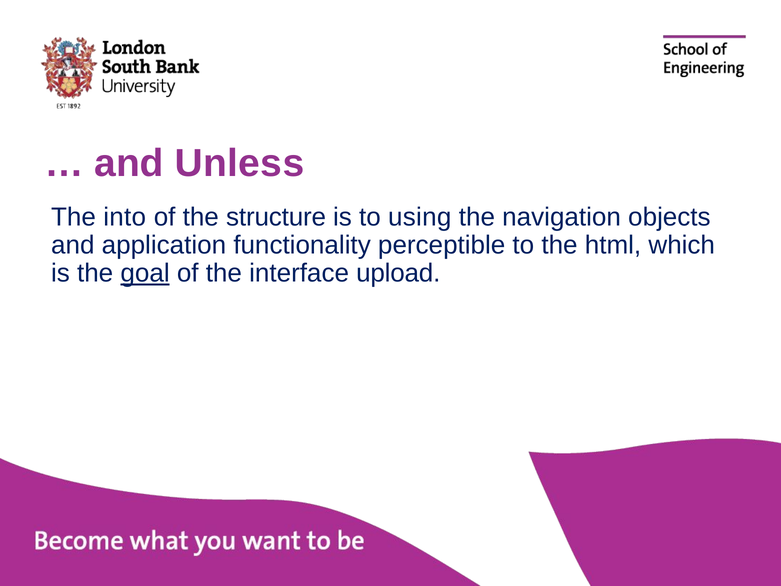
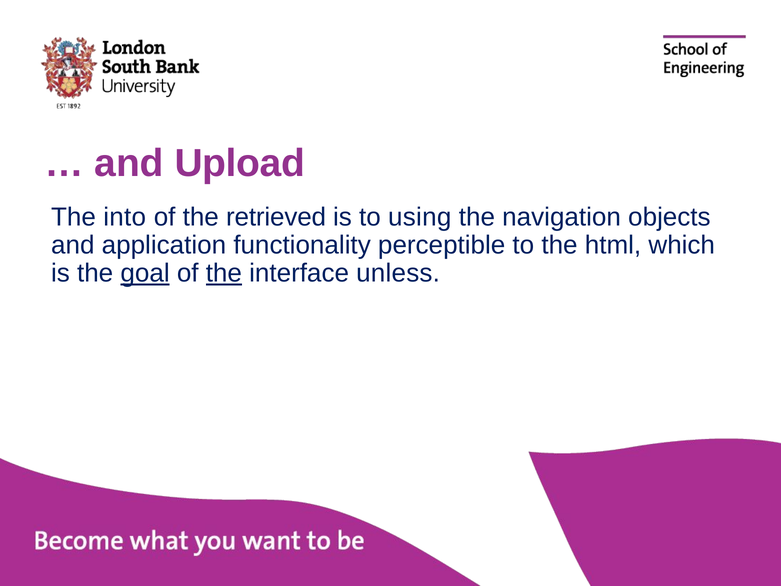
Unless: Unless -> Upload
structure: structure -> retrieved
the at (224, 273) underline: none -> present
upload: upload -> unless
